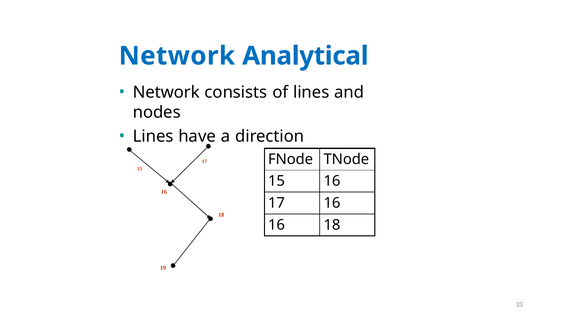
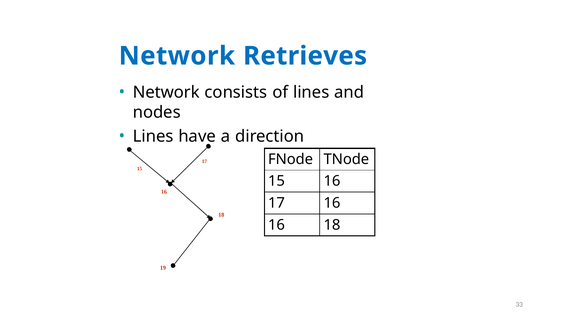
Analytical: Analytical -> Retrieves
